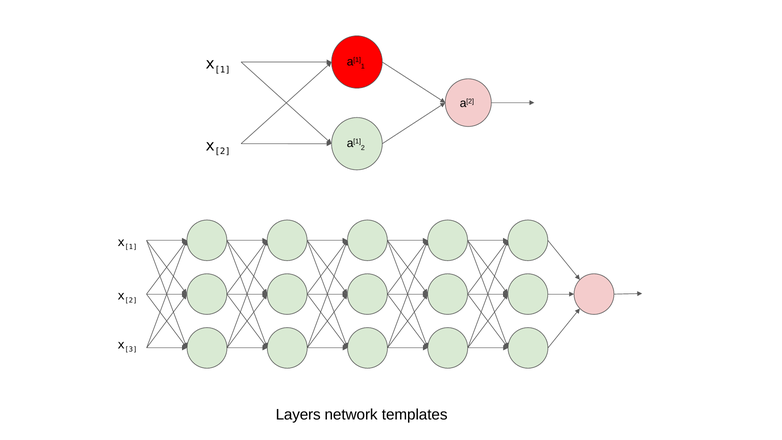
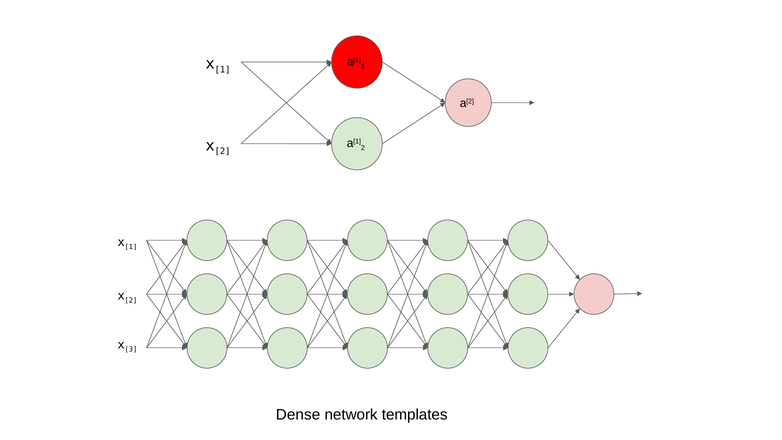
Layers: Layers -> Dense
